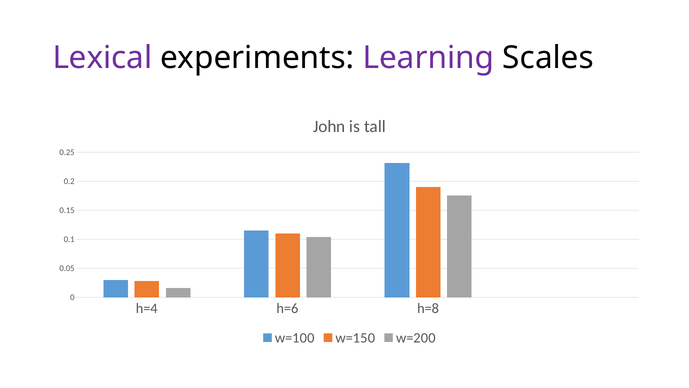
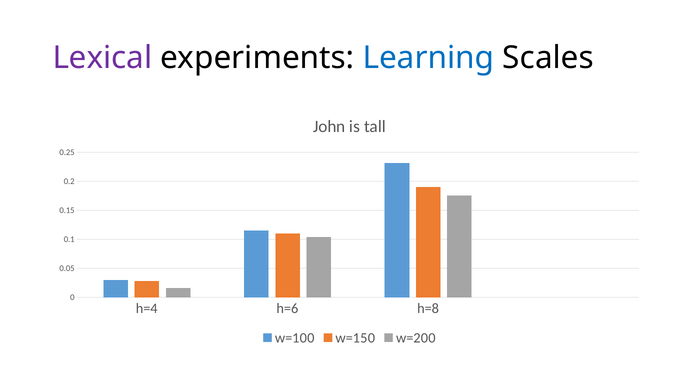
Learning colour: purple -> blue
